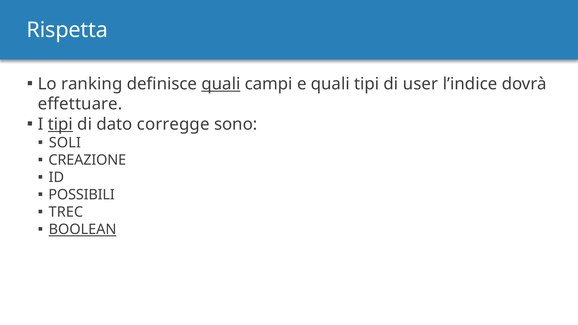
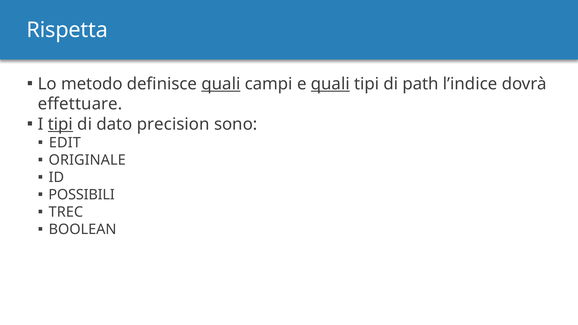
ranking: ranking -> metodo
quali at (330, 84) underline: none -> present
user: user -> path
corregge: corregge -> precision
SOLI: SOLI -> EDIT
CREAZIONE: CREAZIONE -> ORIGINALE
BOOLEAN underline: present -> none
